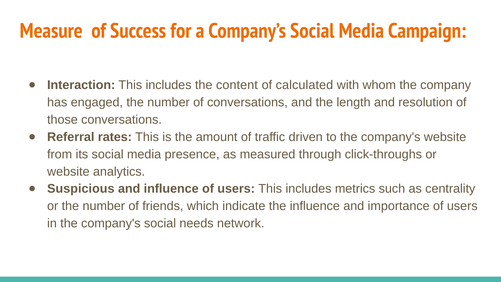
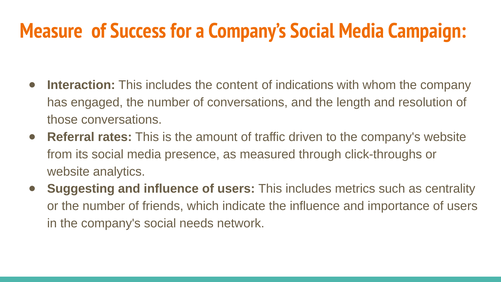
calculated: calculated -> indications
Suspicious: Suspicious -> Suggesting
